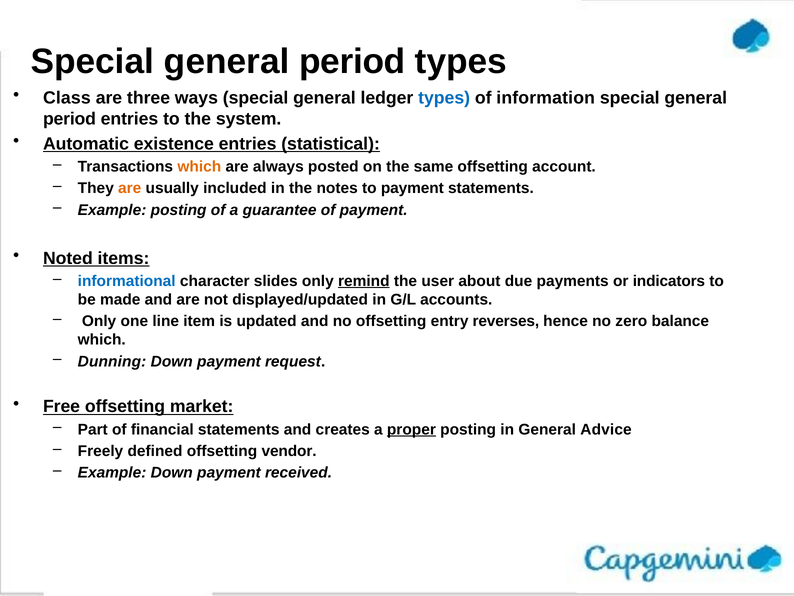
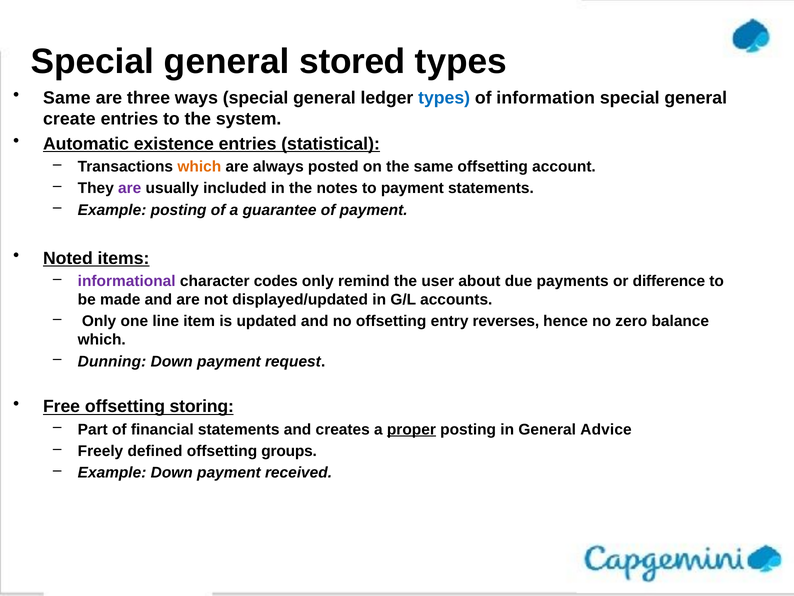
period at (352, 62): period -> stored
Class at (67, 98): Class -> Same
period at (69, 119): period -> create
are at (130, 188) colour: orange -> purple
informational colour: blue -> purple
slides: slides -> codes
remind underline: present -> none
indicators: indicators -> difference
market: market -> storing
vendor: vendor -> groups
